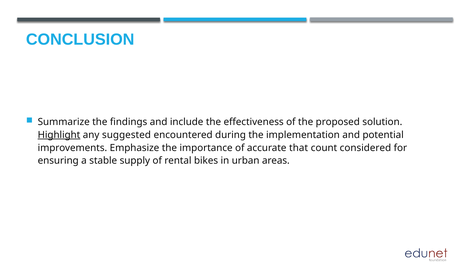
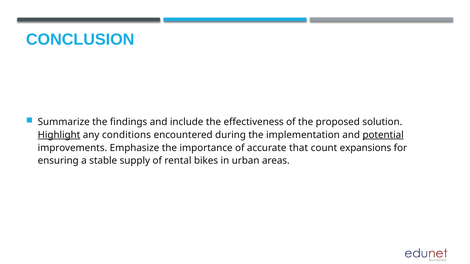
suggested: suggested -> conditions
potential underline: none -> present
considered: considered -> expansions
